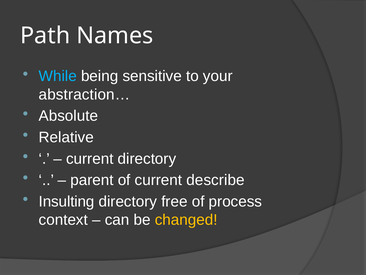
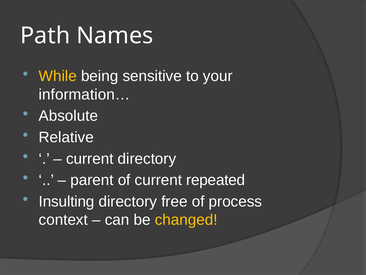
While colour: light blue -> yellow
abstraction…: abstraction… -> information…
describe: describe -> repeated
